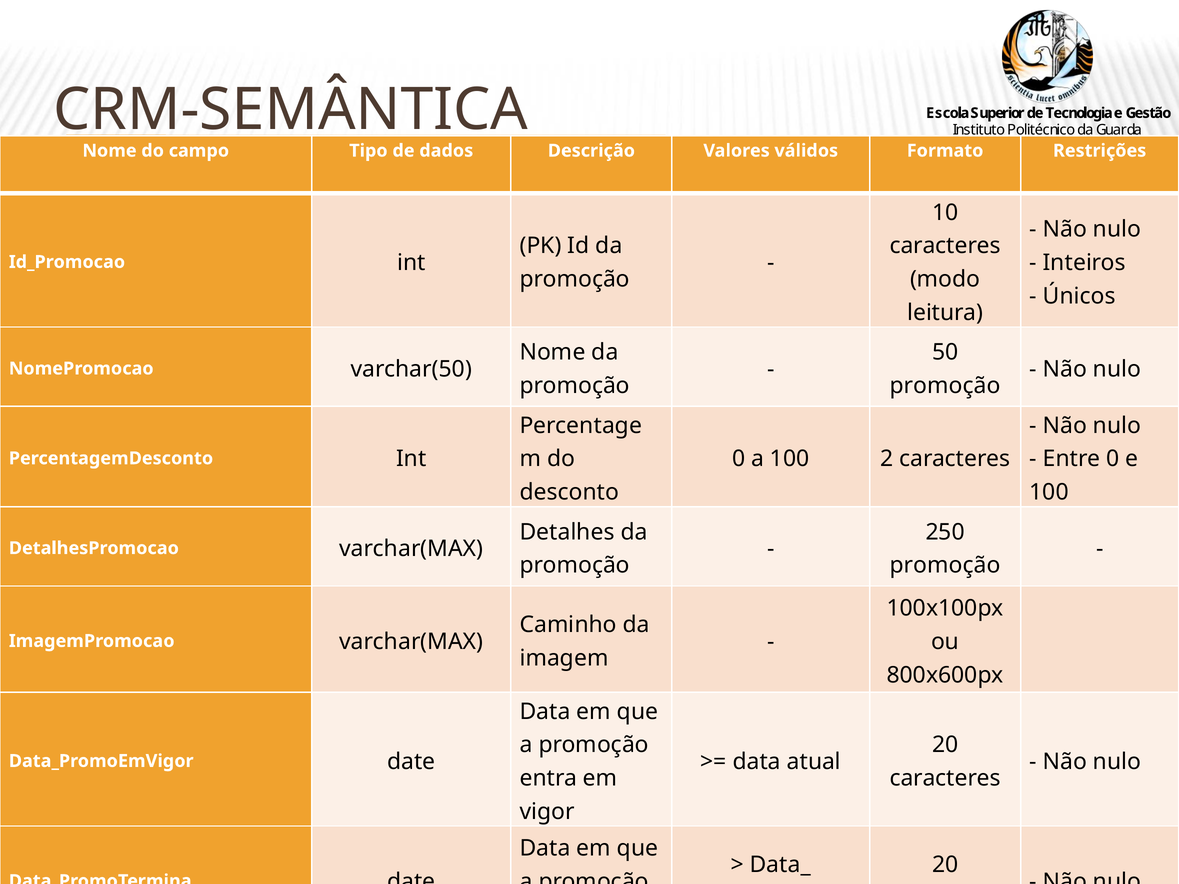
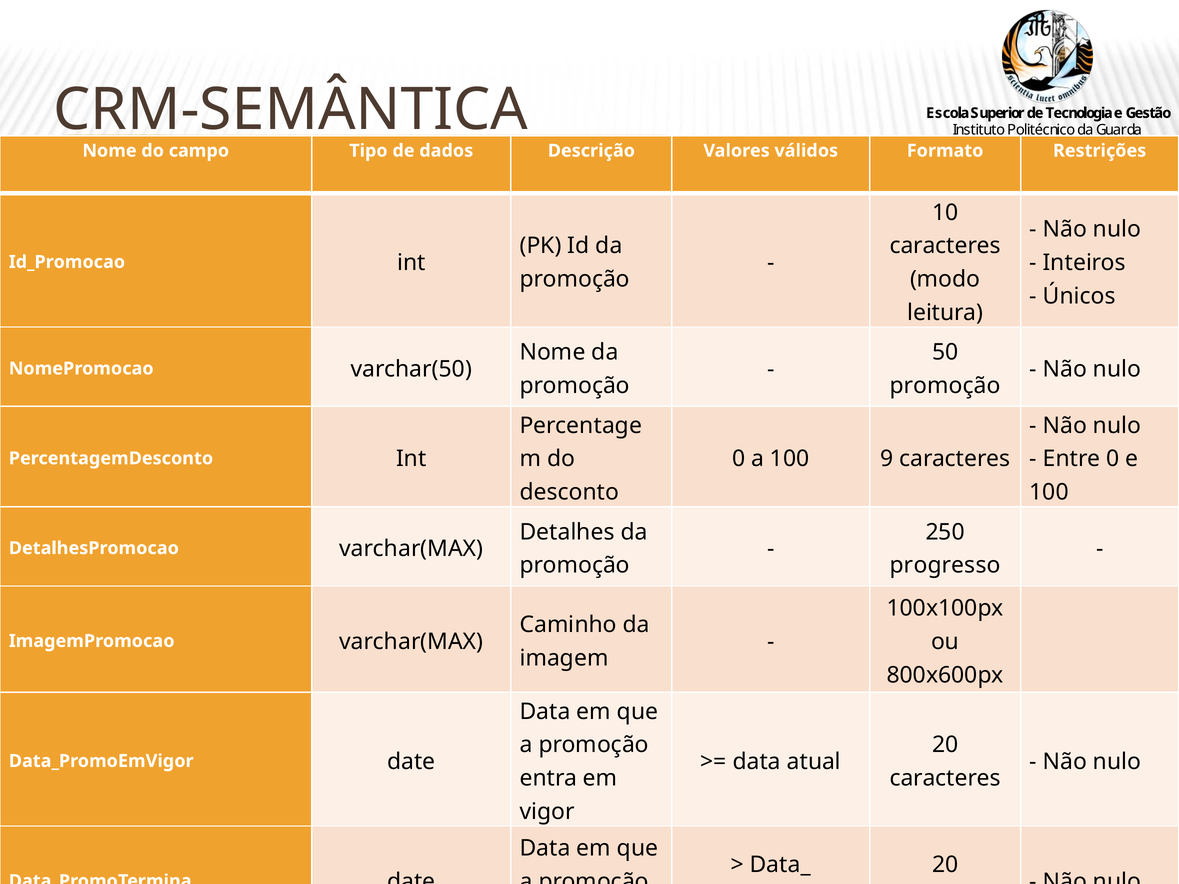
2: 2 -> 9
promoção at (945, 566): promoção -> progresso
